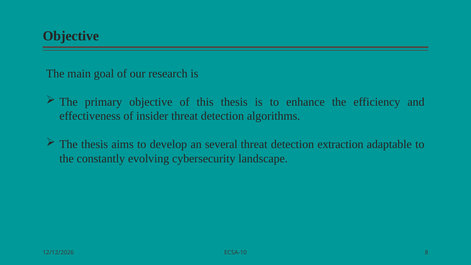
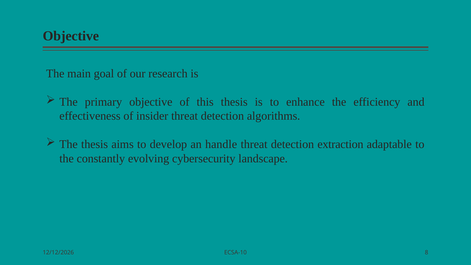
several: several -> handle
